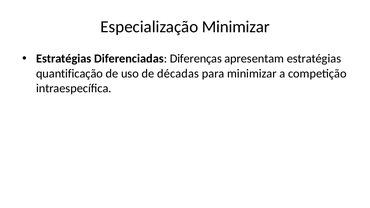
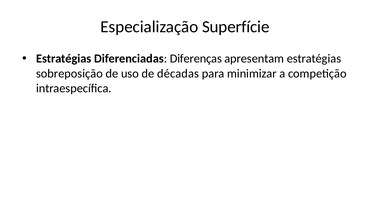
Especialização Minimizar: Minimizar -> Superfície
quantificação: quantificação -> sobreposição
